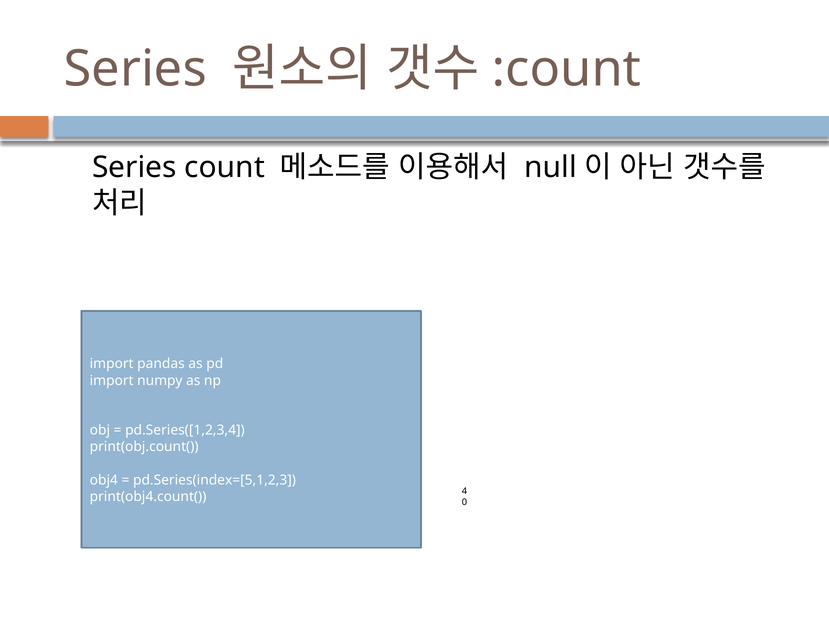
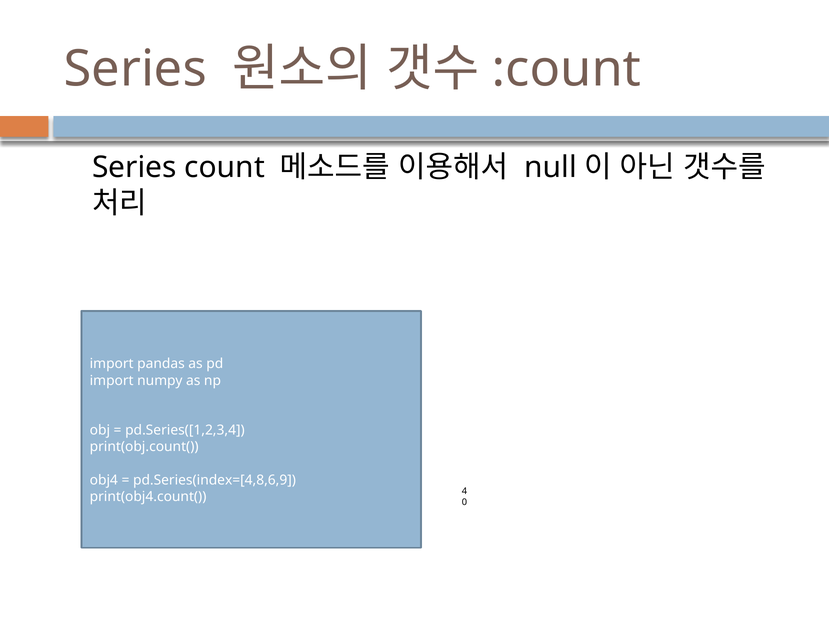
pd.Series(index=[5,1,2,3: pd.Series(index=[5,1,2,3 -> pd.Series(index=[4,8,6,9
